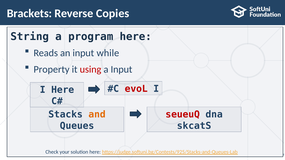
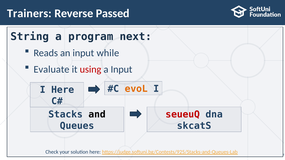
Brackets: Brackets -> Trainers
Copies: Copies -> Passed
program here: here -> next
Property: Property -> Evaluate
evoL colour: red -> orange
and colour: orange -> black
